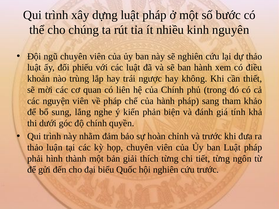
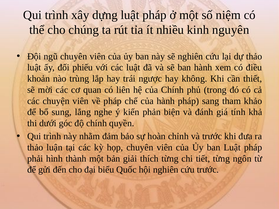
bước: bước -> niệm
nguyện: nguyện -> chuyện
